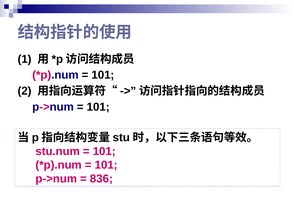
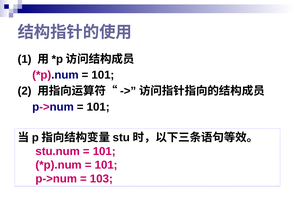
836: 836 -> 103
